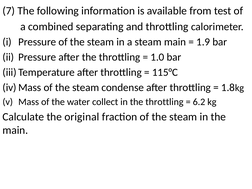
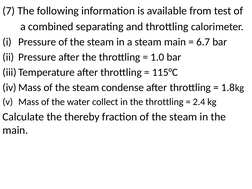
1.9: 1.9 -> 6.7
6.2: 6.2 -> 2.4
original: original -> thereby
